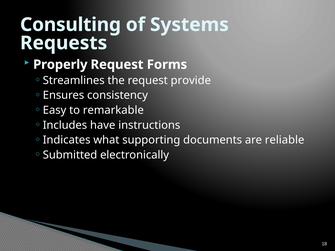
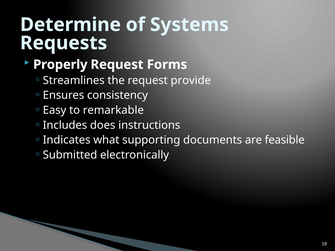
Consulting: Consulting -> Determine
have: have -> does
reliable: reliable -> feasible
